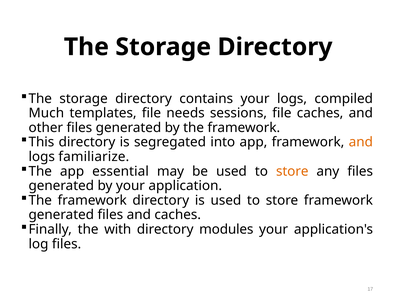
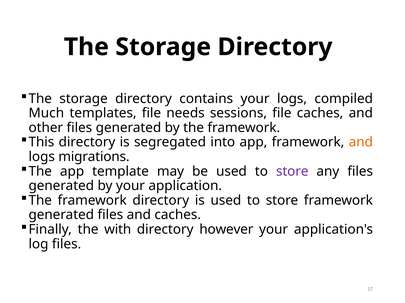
familiarize: familiarize -> migrations
essential: essential -> template
store at (292, 172) colour: orange -> purple
modules: modules -> however
